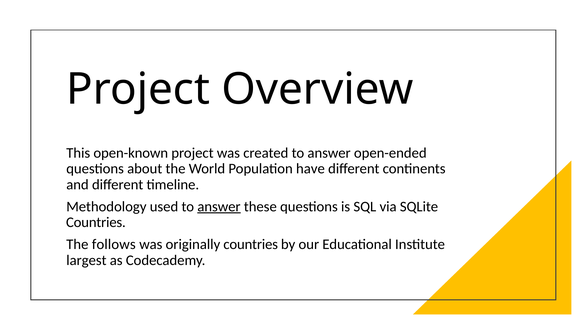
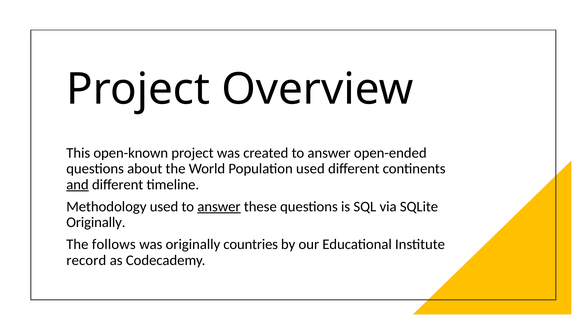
Population have: have -> used
and underline: none -> present
Countries at (96, 223): Countries -> Originally
largest: largest -> record
